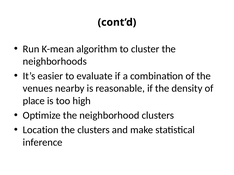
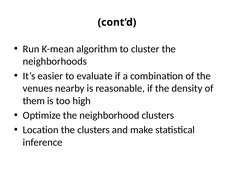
place: place -> them
